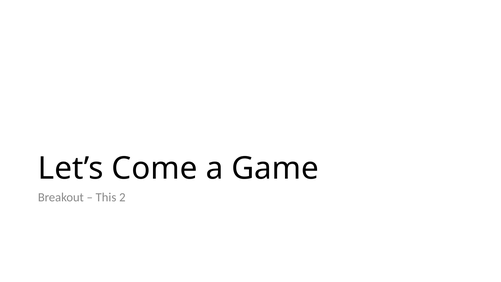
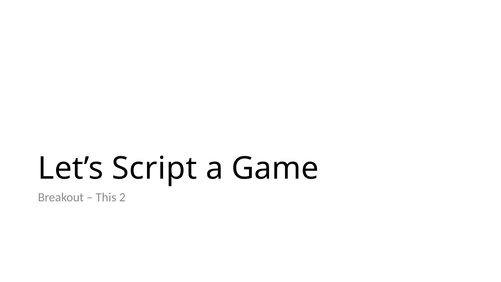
Come: Come -> Script
